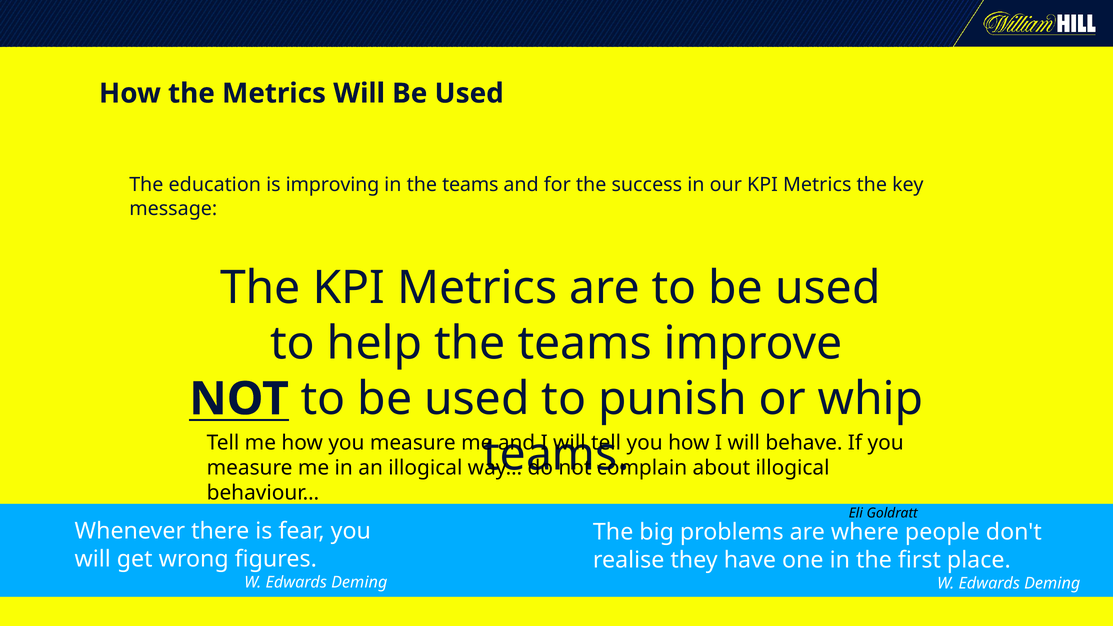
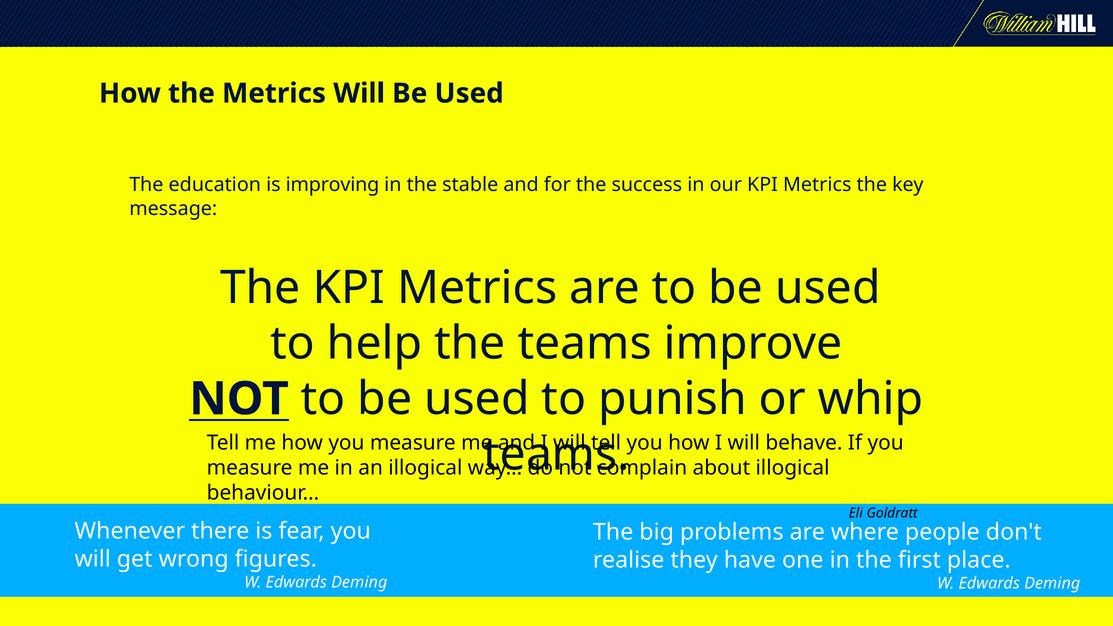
in the teams: teams -> stable
